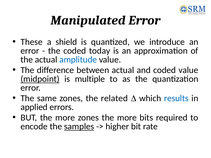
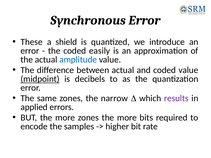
Manipulated: Manipulated -> Synchronous
today: today -> easily
multiple: multiple -> decibels
related: related -> narrow
results colour: blue -> purple
samples underline: present -> none
